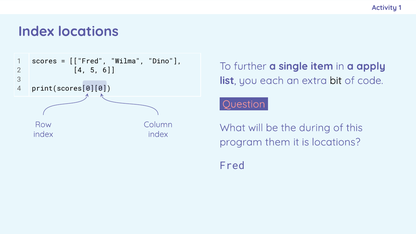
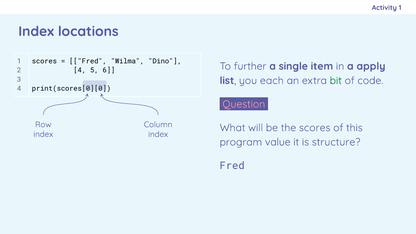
bit colour: black -> green
the during: during -> scores
them: them -> value
is locations: locations -> structure
